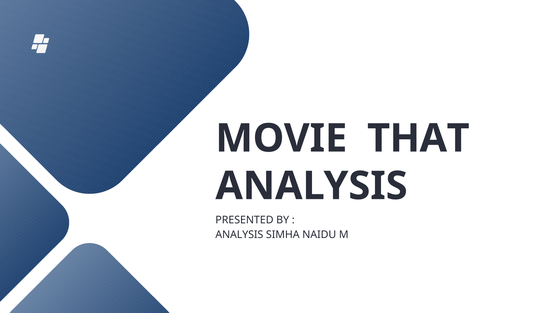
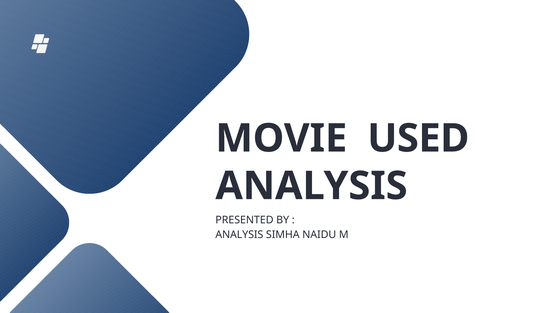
THAT: THAT -> USED
